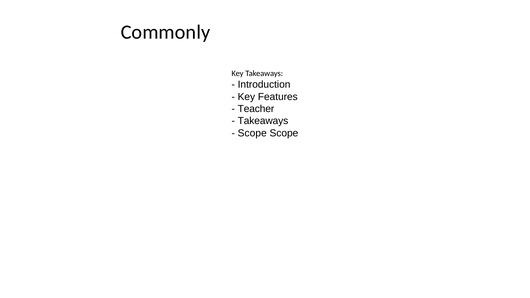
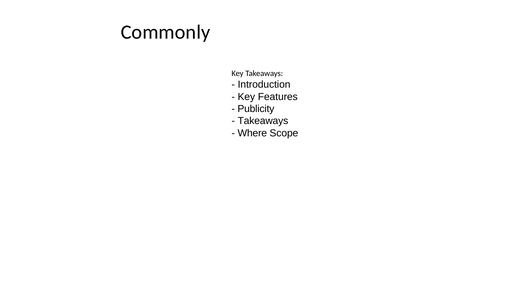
Teacher: Teacher -> Publicity
Scope at (252, 133): Scope -> Where
